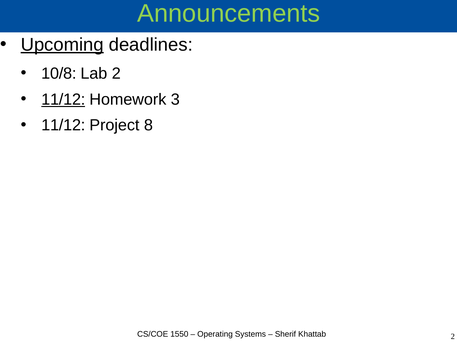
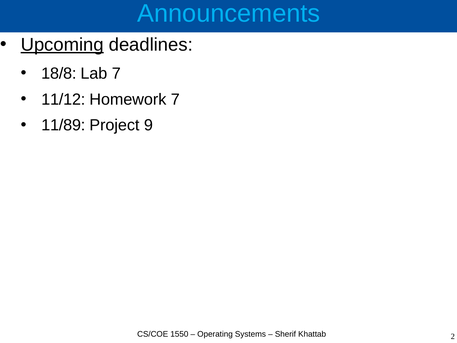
Announcements colour: light green -> light blue
10/8: 10/8 -> 18/8
Lab 2: 2 -> 7
11/12 at (63, 99) underline: present -> none
Homework 3: 3 -> 7
11/12 at (63, 125): 11/12 -> 11/89
8: 8 -> 9
